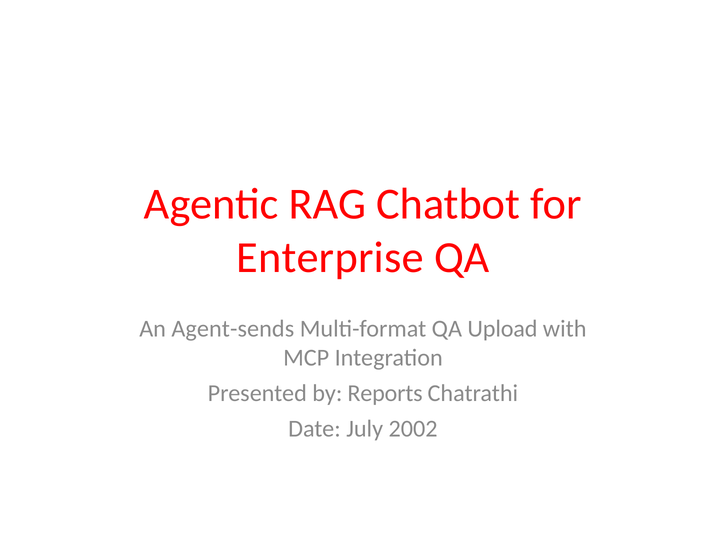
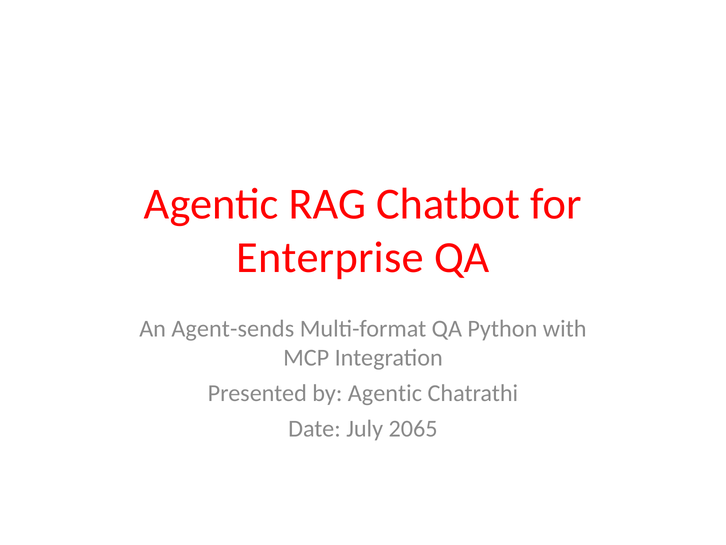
Upload: Upload -> Python
by Reports: Reports -> Agentic
2002: 2002 -> 2065
